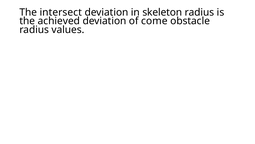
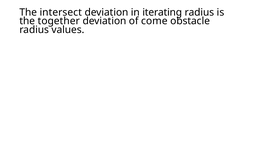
skeleton: skeleton -> iterating
achieved: achieved -> together
